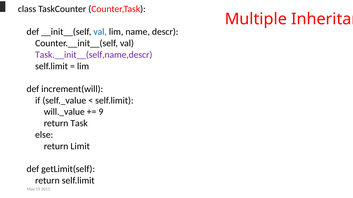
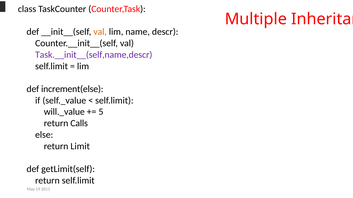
val at (100, 32) colour: blue -> orange
increment(will: increment(will -> increment(else
9: 9 -> 5
Task: Task -> Calls
